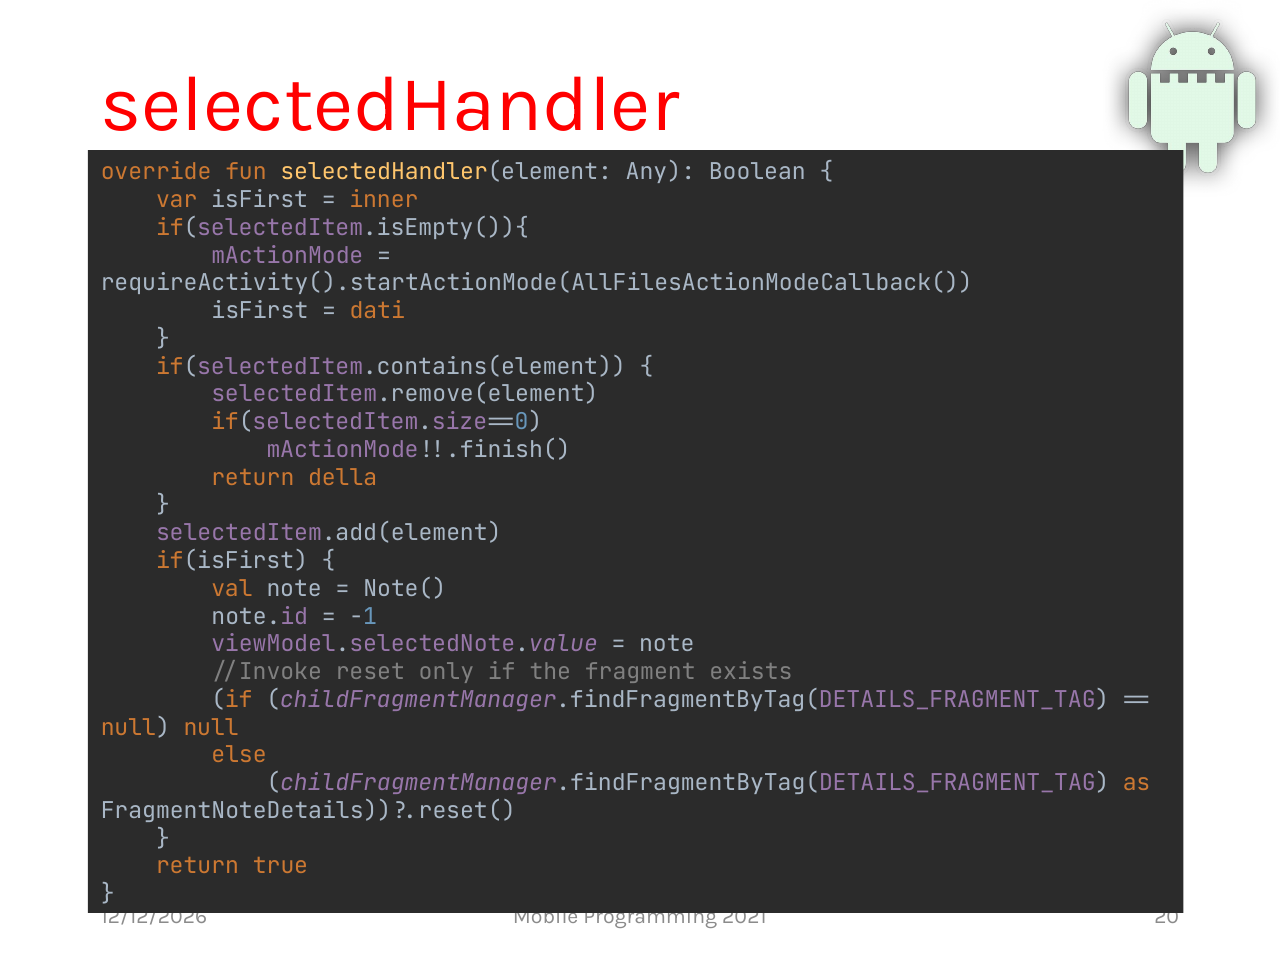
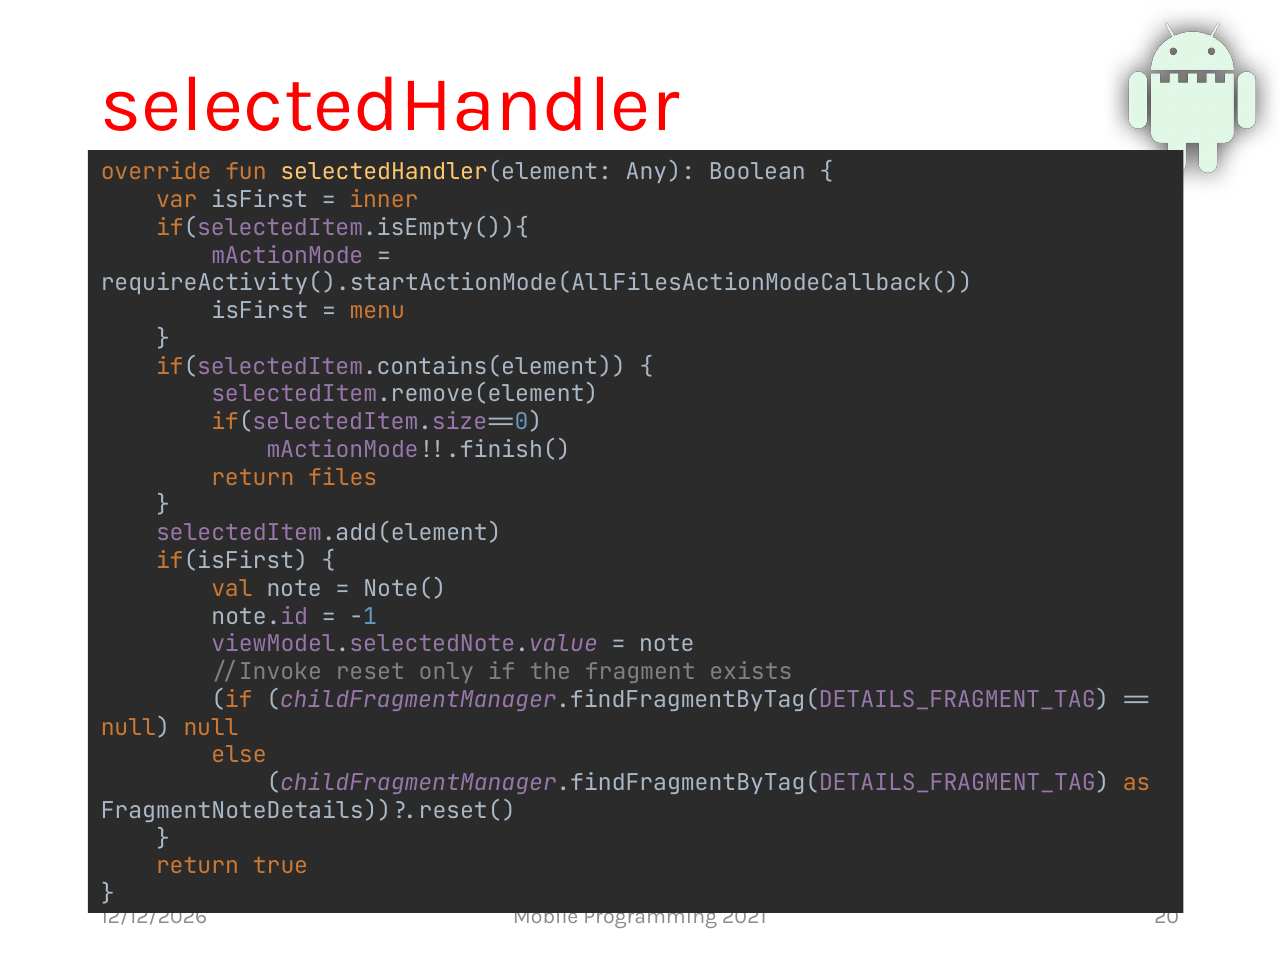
dati: dati -> menu
della: della -> files
